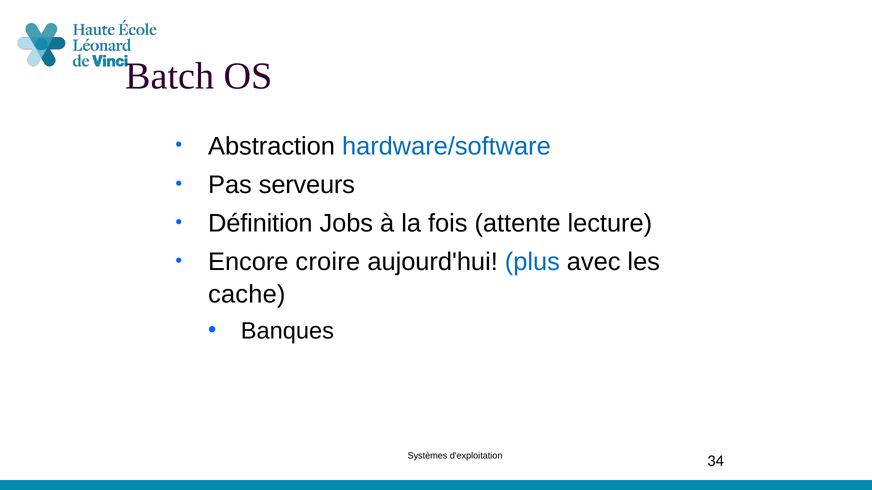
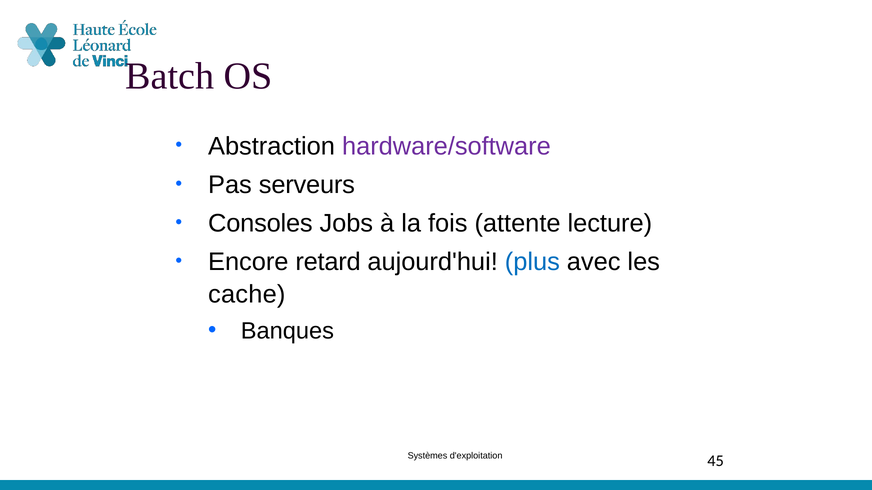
hardware/software colour: blue -> purple
Définition: Définition -> Consoles
croire: croire -> retard
34: 34 -> 45
